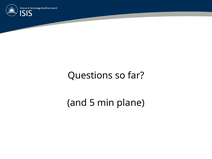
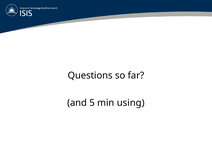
plane: plane -> using
